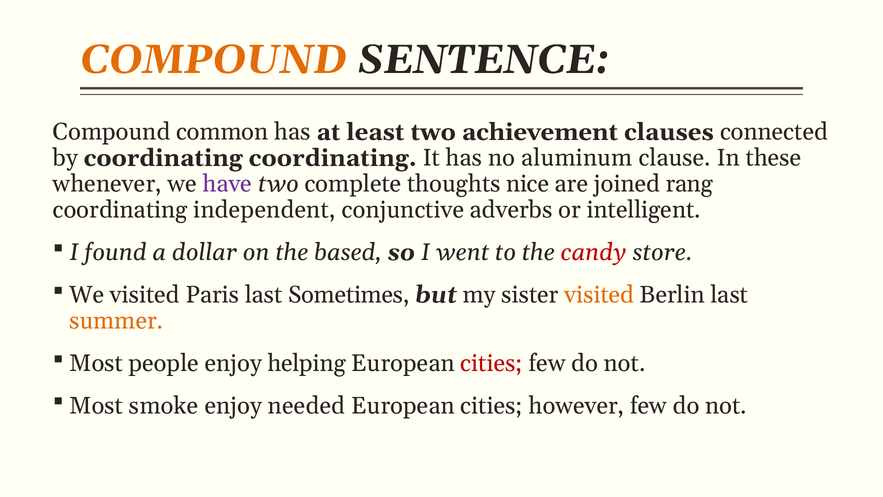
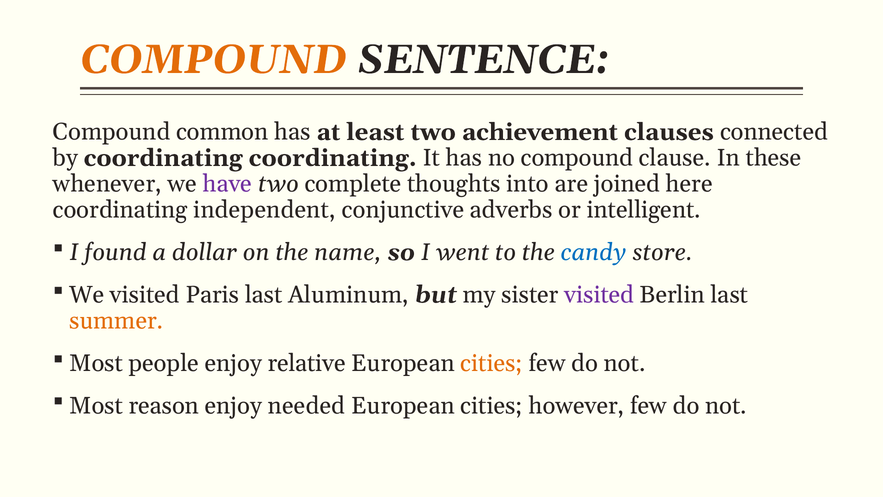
no aluminum: aluminum -> compound
nice: nice -> into
rang: rang -> here
based: based -> name
candy colour: red -> blue
Sometimes: Sometimes -> Aluminum
visited at (599, 295) colour: orange -> purple
helping: helping -> relative
cities at (492, 363) colour: red -> orange
smoke: smoke -> reason
